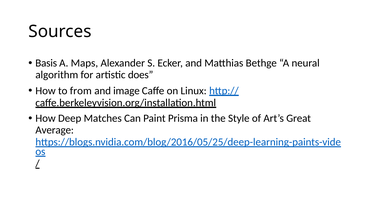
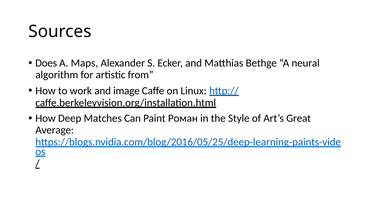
Basis: Basis -> Does
does: does -> from
from: from -> work
Prisma: Prisma -> Роман
